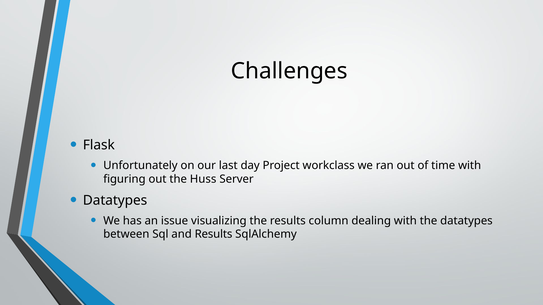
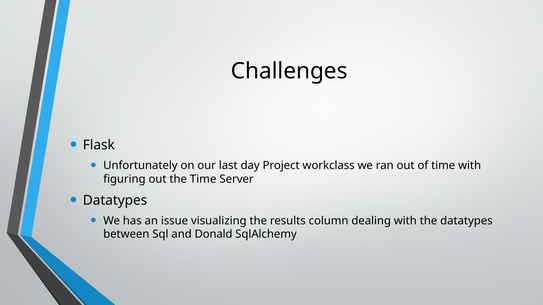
the Huss: Huss -> Time
and Results: Results -> Donald
